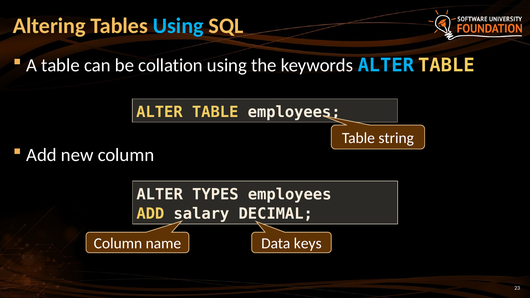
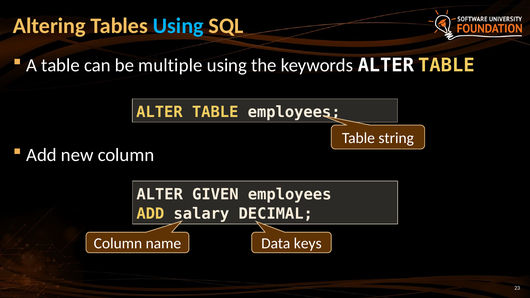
collation: collation -> multiple
ALTER at (386, 65) colour: light blue -> white
TYPES: TYPES -> GIVEN
